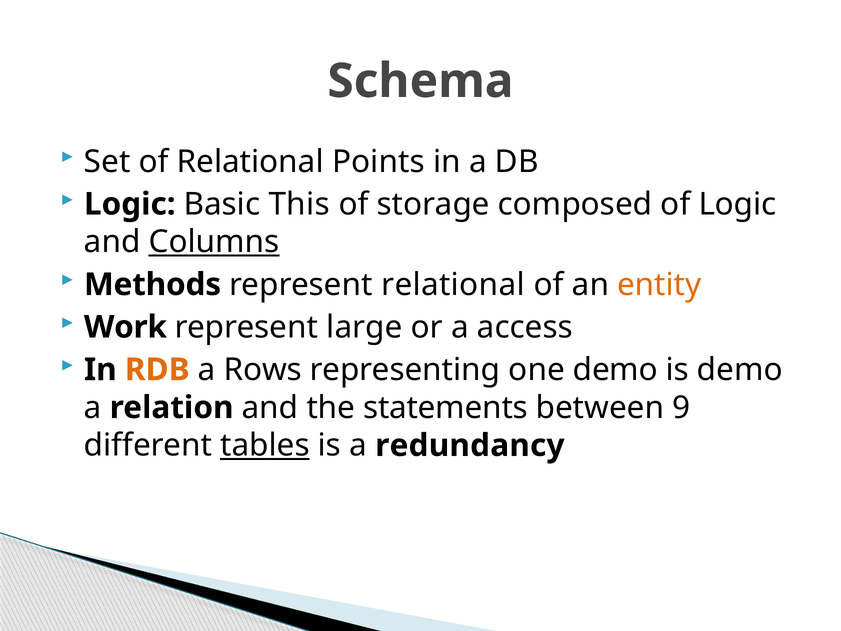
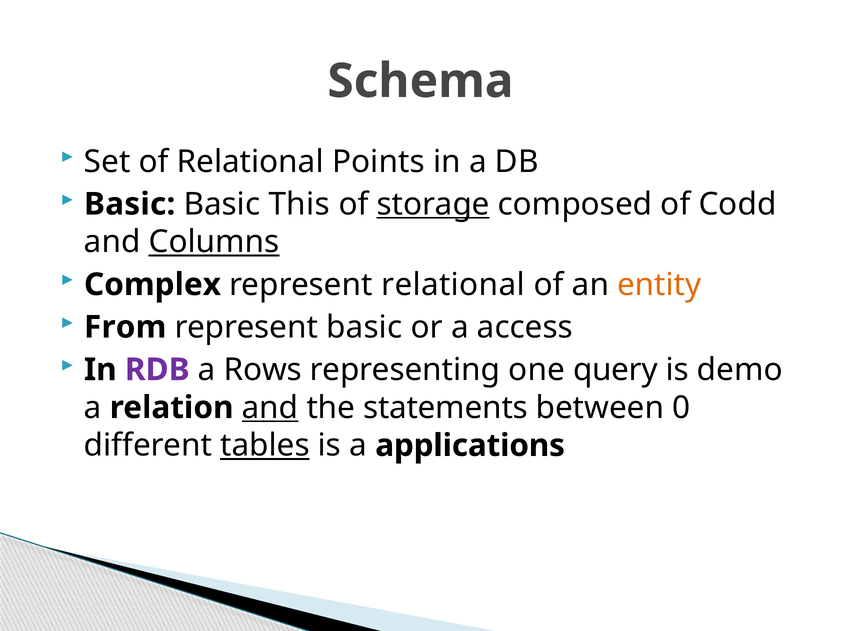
Logic at (130, 204): Logic -> Basic
storage underline: none -> present
of Logic: Logic -> Codd
Methods: Methods -> Complex
Work: Work -> From
represent large: large -> basic
RDB colour: orange -> purple
one demo: demo -> query
and at (270, 407) underline: none -> present
9: 9 -> 0
redundancy: redundancy -> applications
